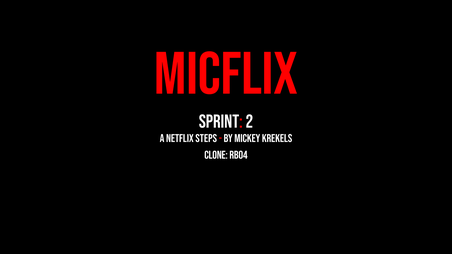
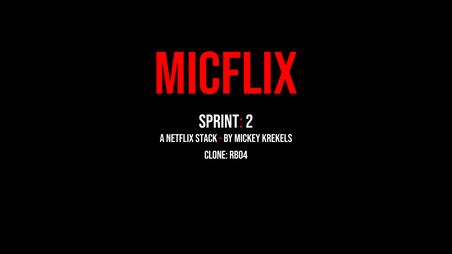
steps: steps -> stack
